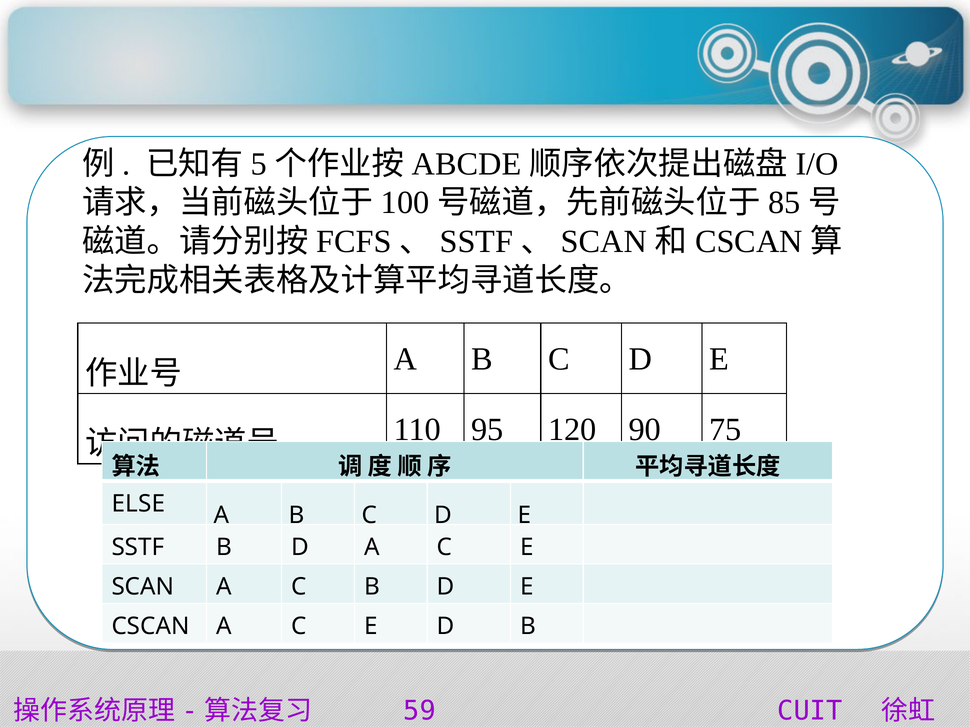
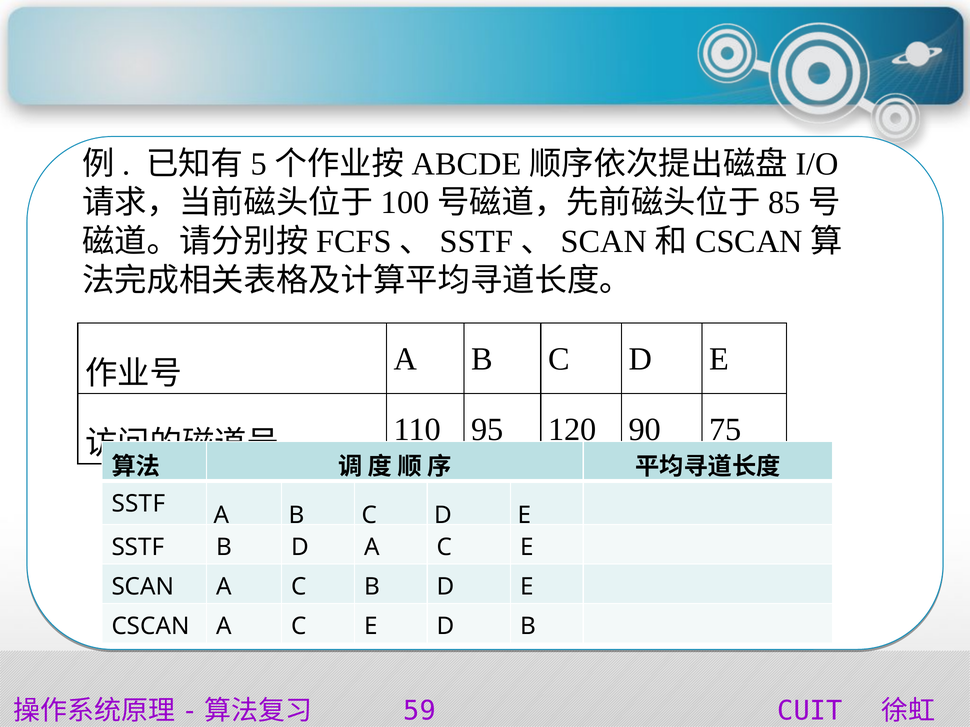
ELSE at (138, 504): ELSE -> SSTF
